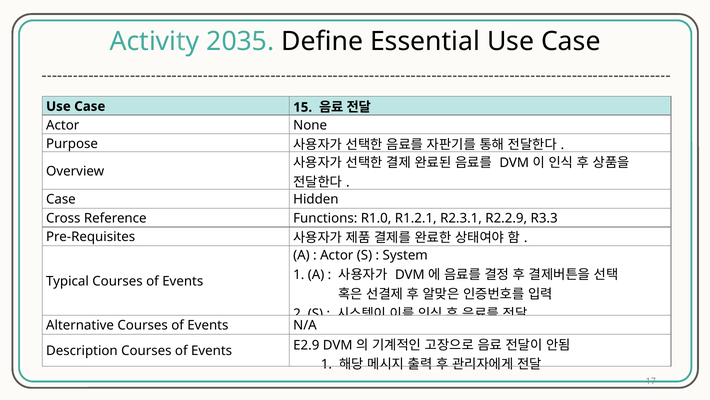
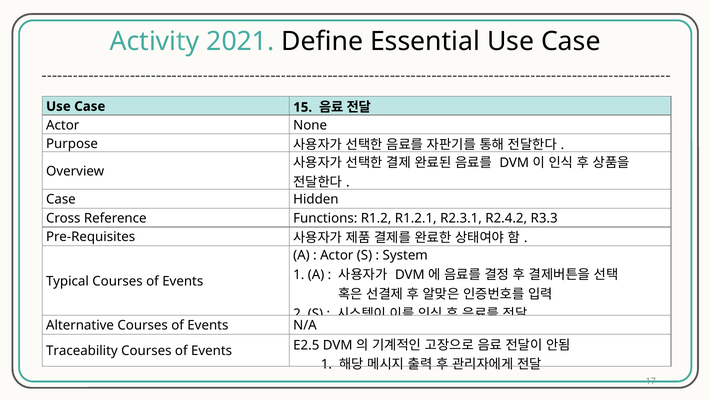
2035: 2035 -> 2021
R1.0: R1.0 -> R1.2
R2.2.9: R2.2.9 -> R2.4.2
Description: Description -> Traceability
E2.9: E2.9 -> E2.5
